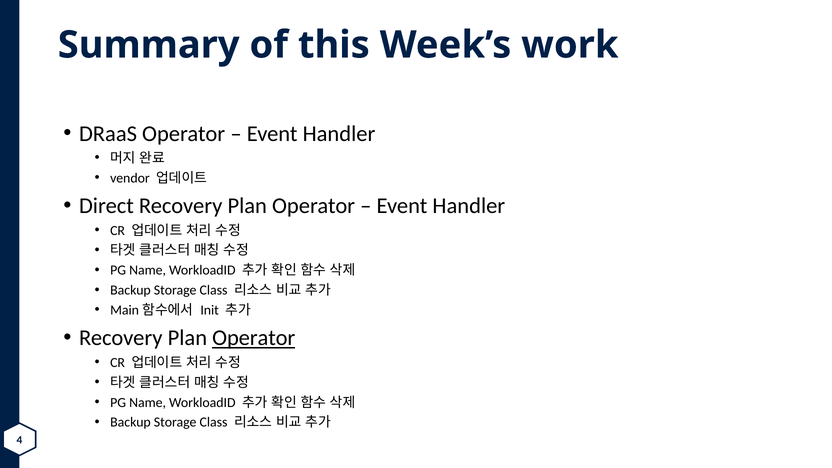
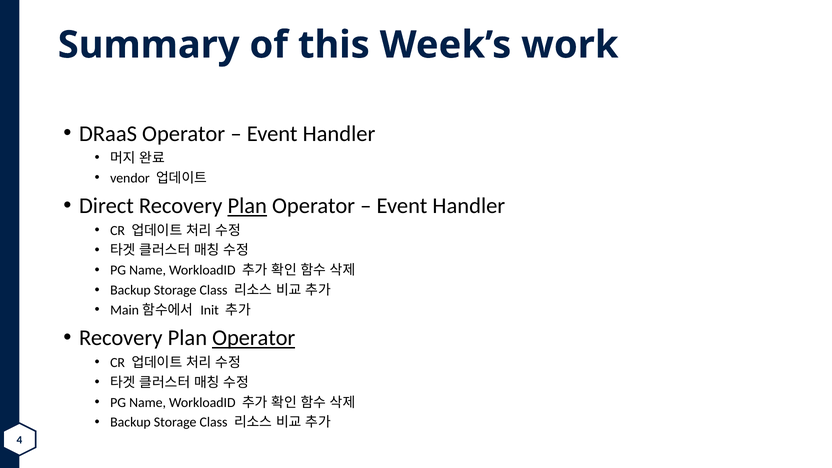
Plan at (247, 206) underline: none -> present
